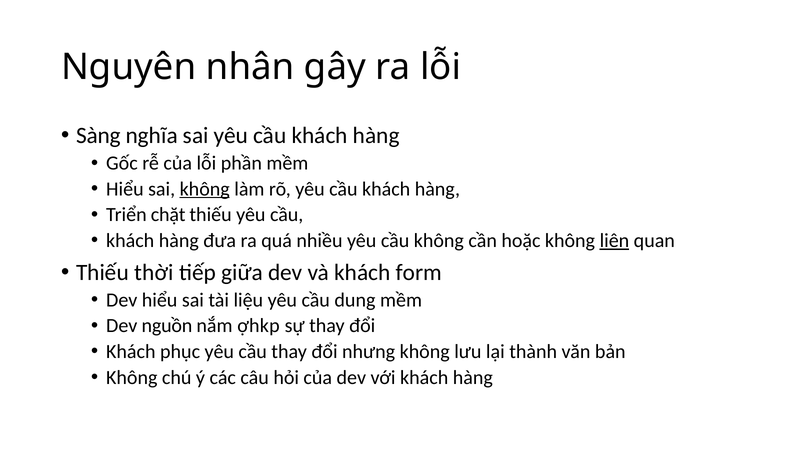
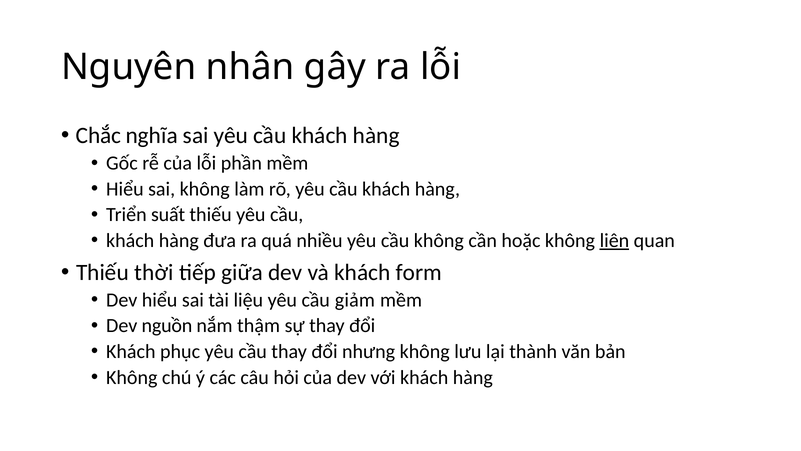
Sàng: Sàng -> Chắc
không at (205, 189) underline: present -> none
chặt: chặt -> suất
dung: dung -> giảm
ợhkp: ợhkp -> thậm
